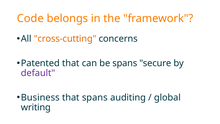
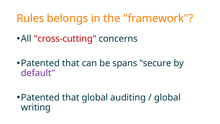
Code: Code -> Rules
cross-cutting colour: orange -> red
Business at (40, 97): Business -> Patented
that spans: spans -> global
